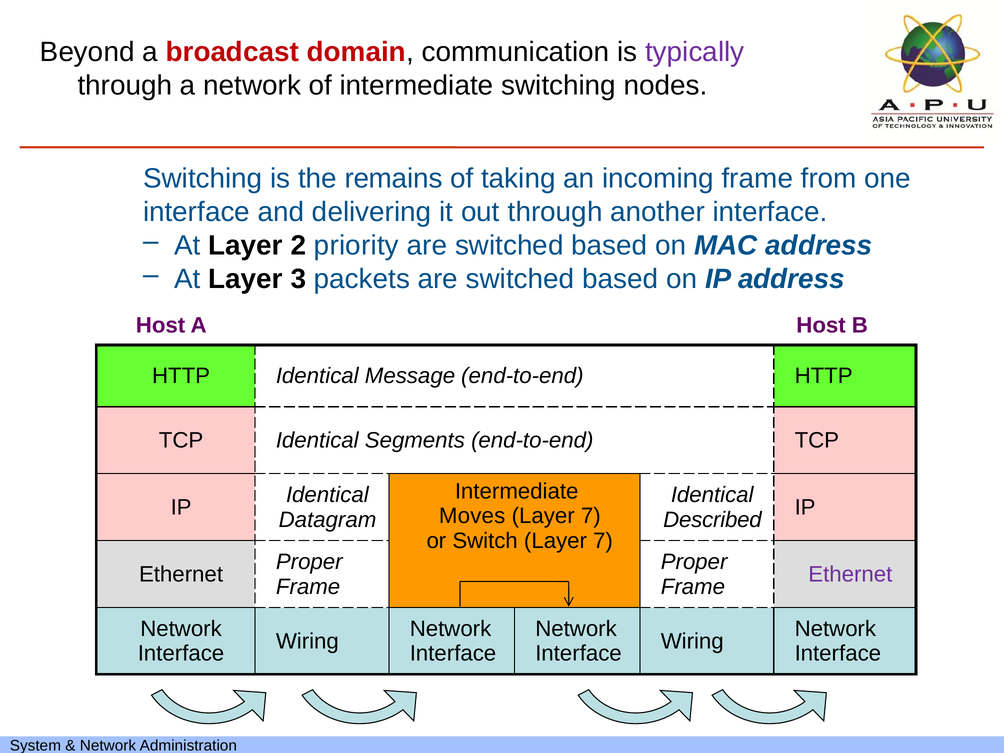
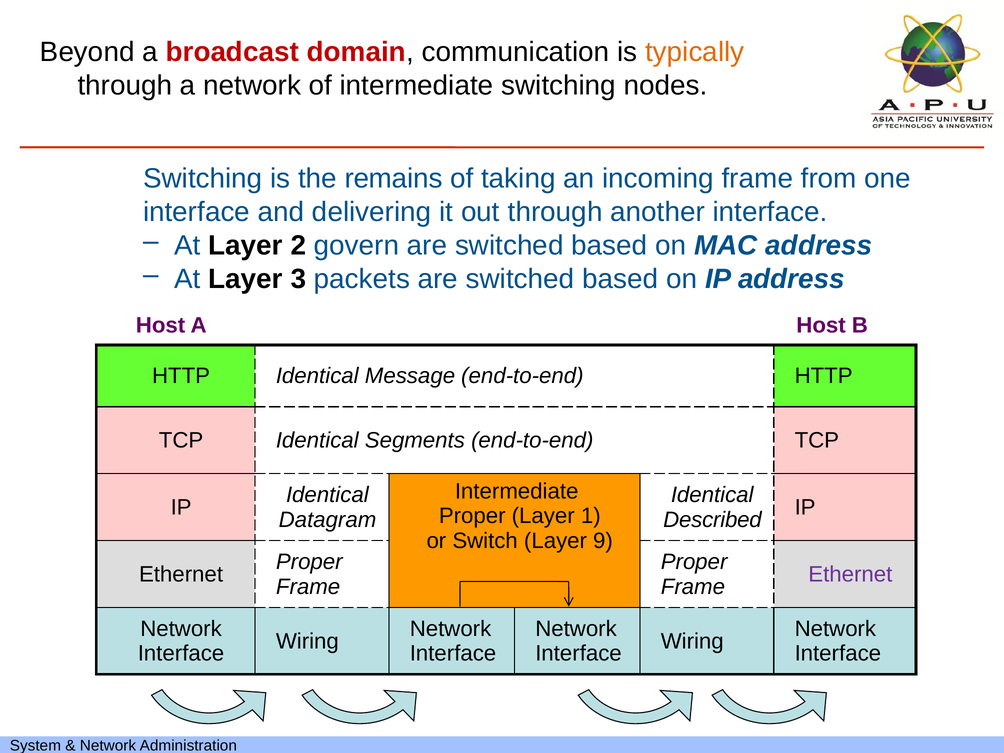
typically colour: purple -> orange
priority: priority -> govern
Moves at (472, 516): Moves -> Proper
7 at (591, 516): 7 -> 1
Switch Layer 7: 7 -> 9
